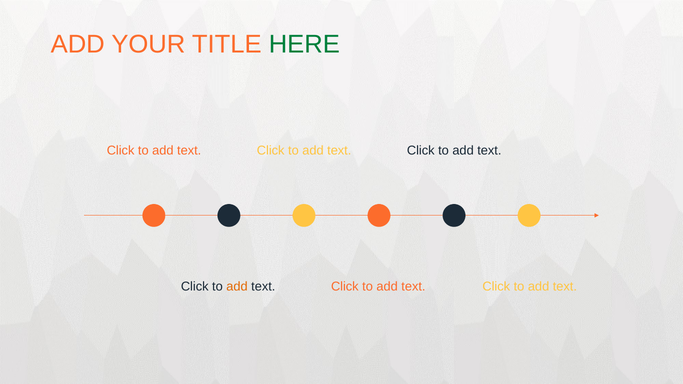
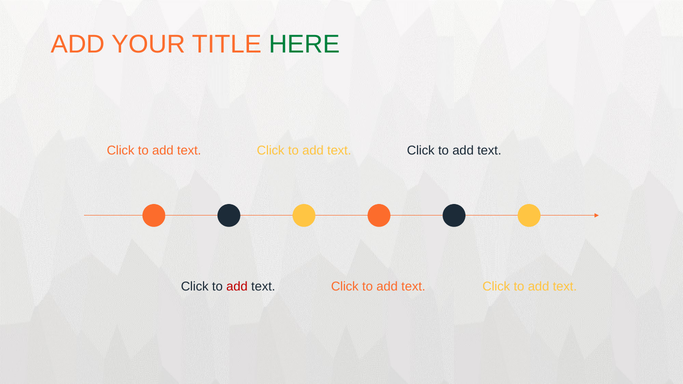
add at (237, 287) colour: orange -> red
